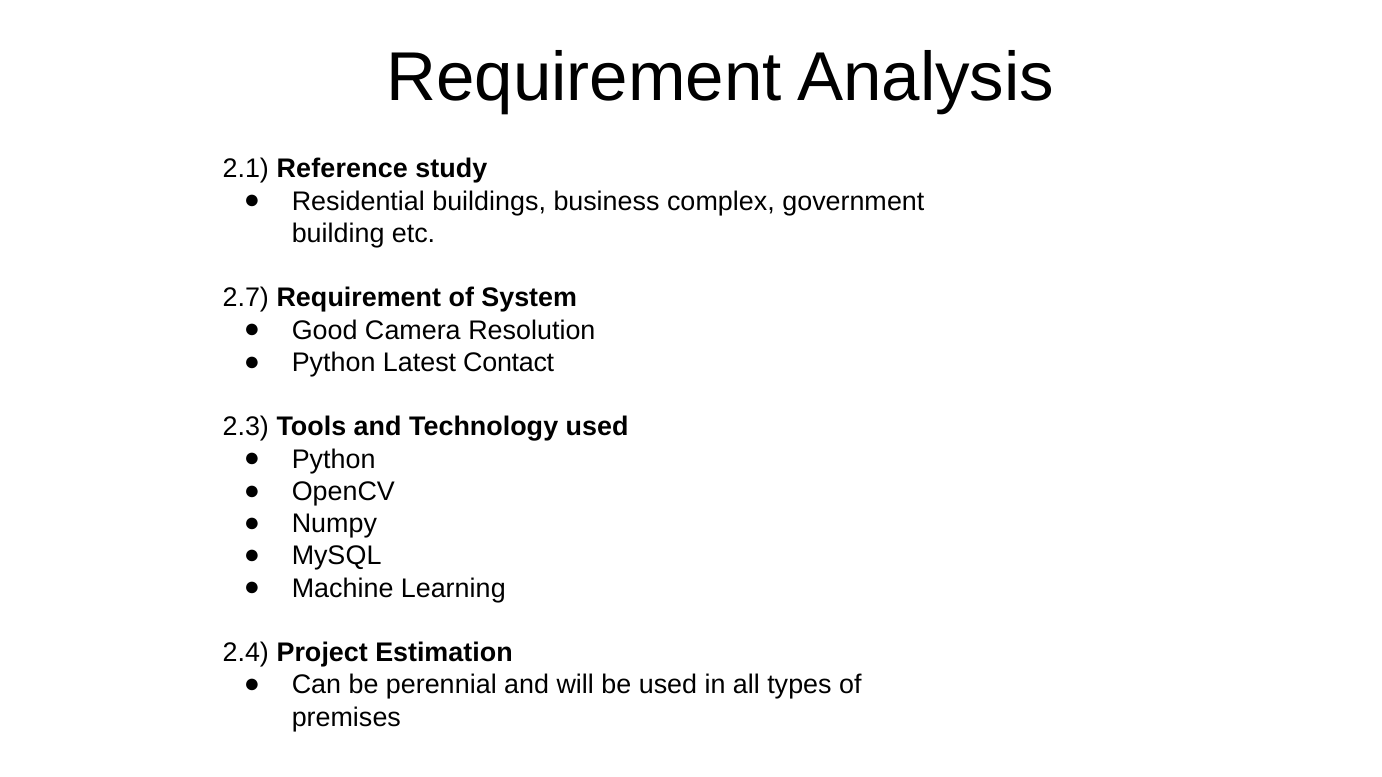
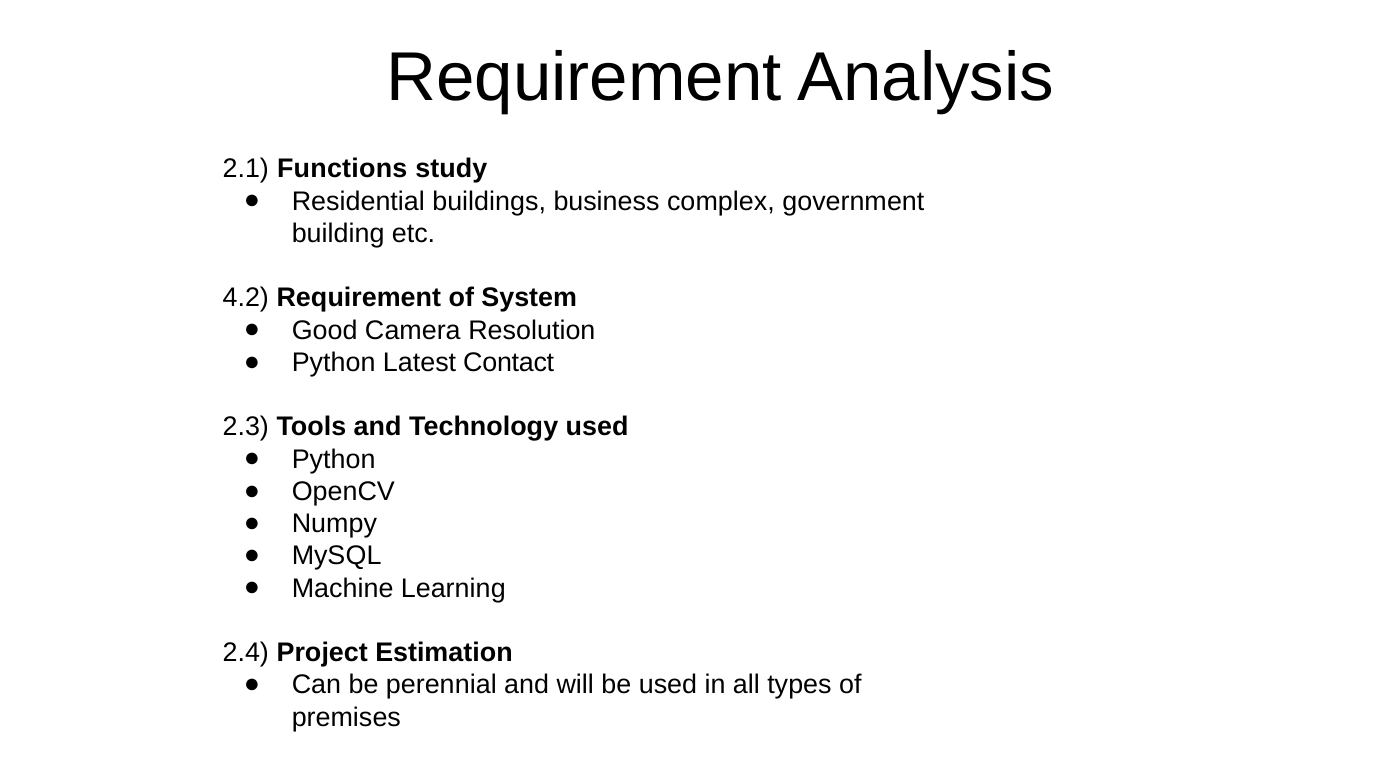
Reference: Reference -> Functions
2.7: 2.7 -> 4.2
